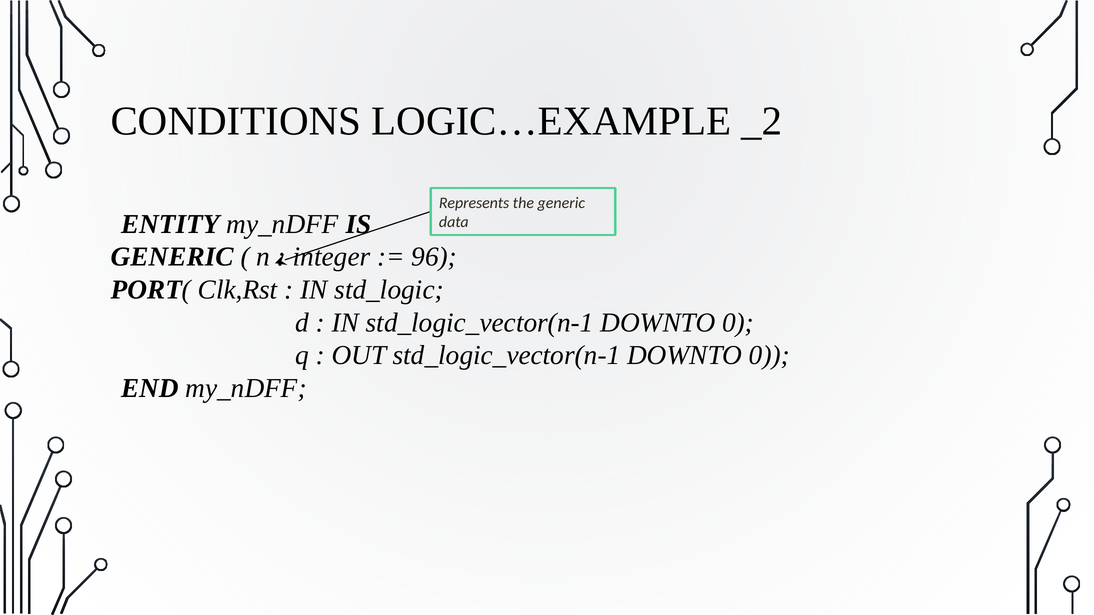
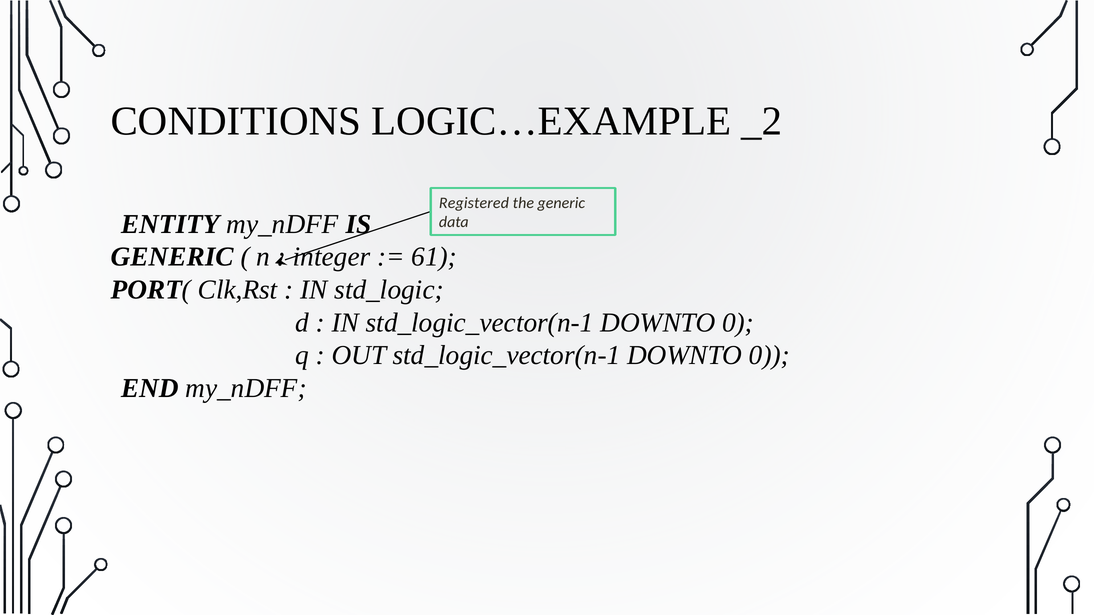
Represents: Represents -> Registered
96: 96 -> 61
